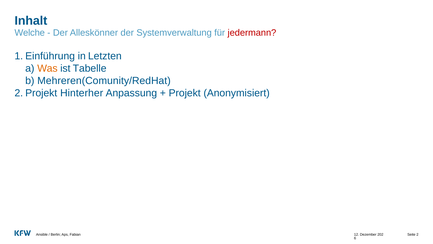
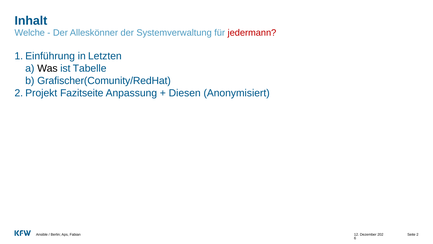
Was colour: orange -> black
Mehreren(Comunity/RedHat: Mehreren(Comunity/RedHat -> Grafischer(Comunity/RedHat
Hinterher: Hinterher -> Fazitseite
Projekt: Projekt -> Diesen
